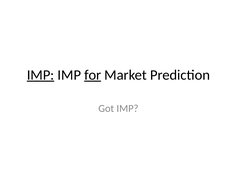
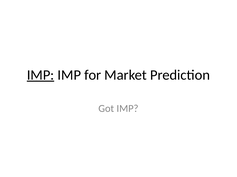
for underline: present -> none
